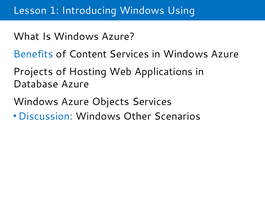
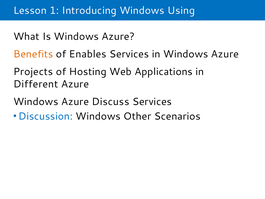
Benefits colour: blue -> orange
Content: Content -> Enables
Database: Database -> Different
Objects: Objects -> Discuss
